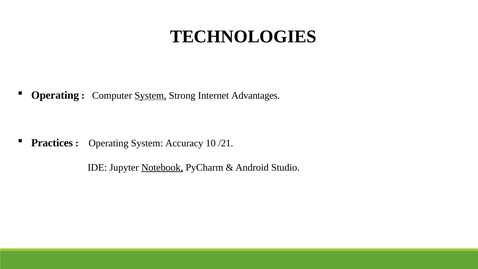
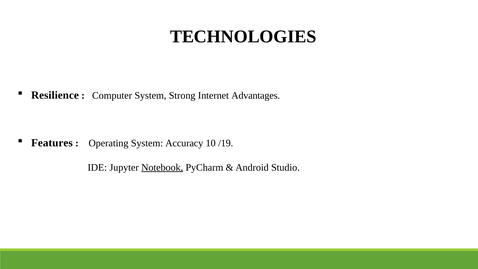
Operating at (55, 95): Operating -> Resilience
System at (150, 95) underline: present -> none
Practices: Practices -> Features
/21: /21 -> /19
